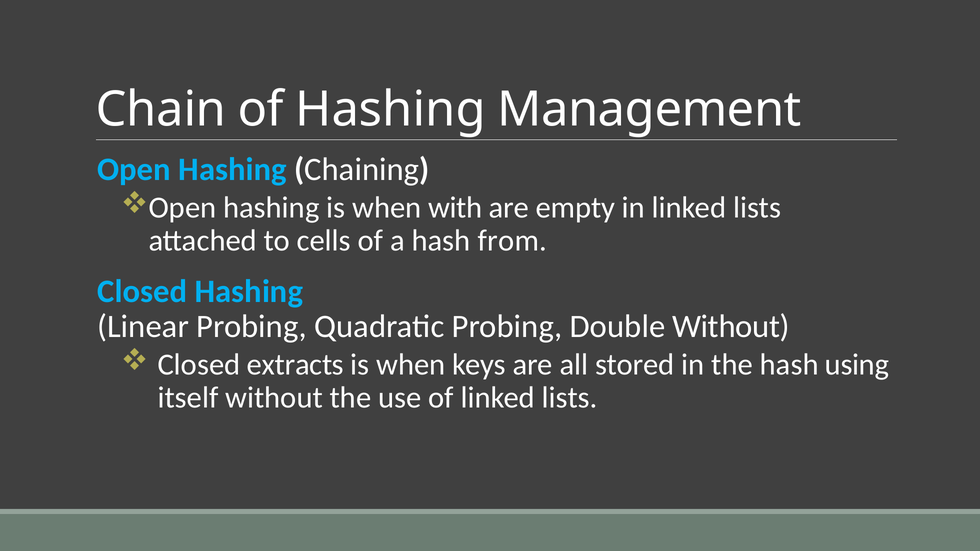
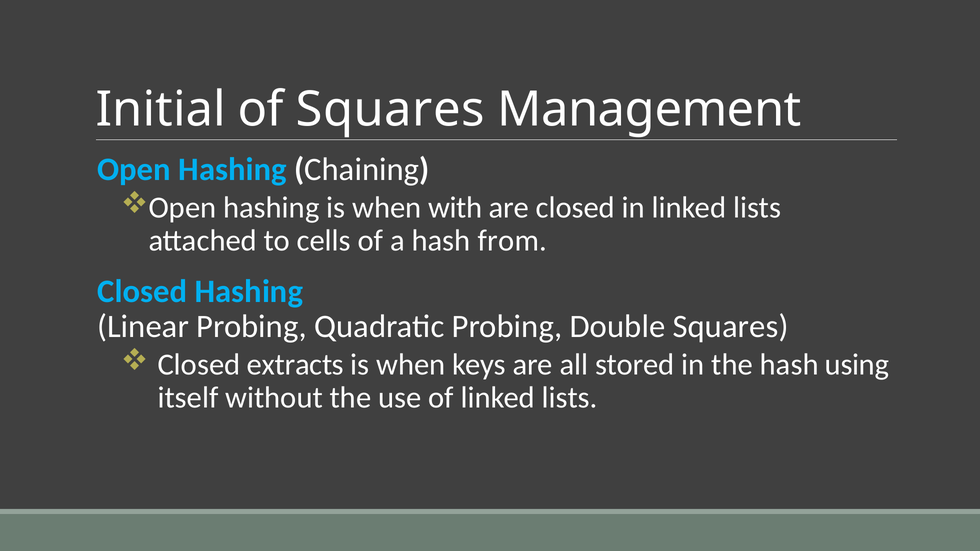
Chain: Chain -> Initial
of Hashing: Hashing -> Squares
are empty: empty -> closed
Double Without: Without -> Squares
